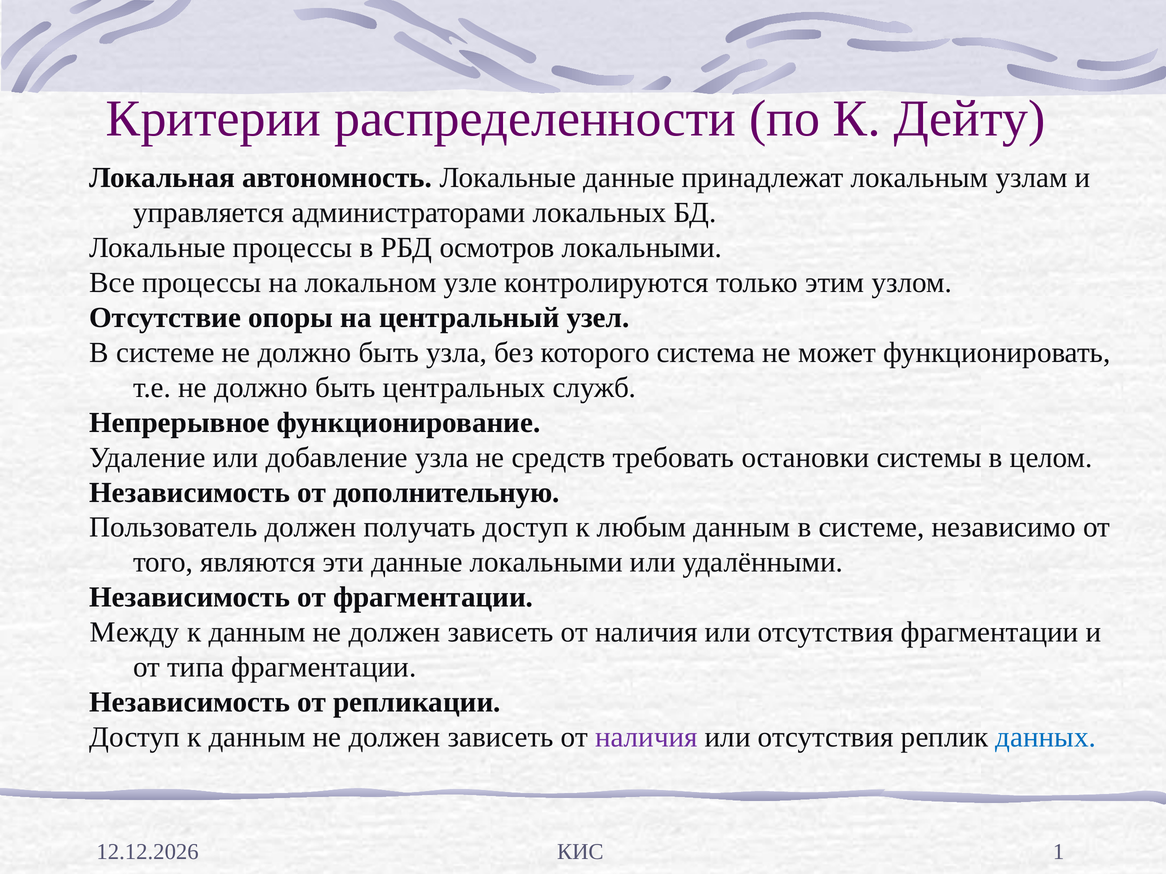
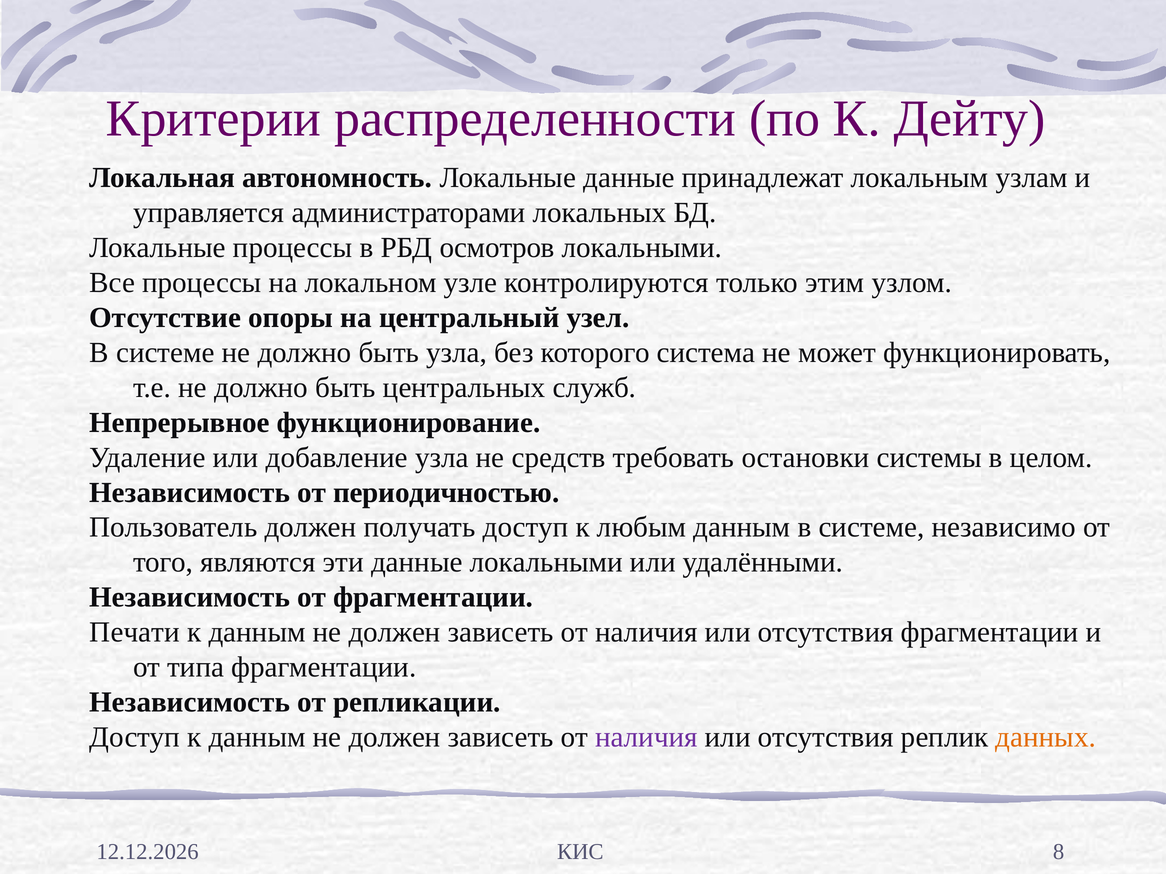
дополнительную: дополнительную -> периодичностью
Между: Между -> Печати
данных colour: blue -> orange
1: 1 -> 8
